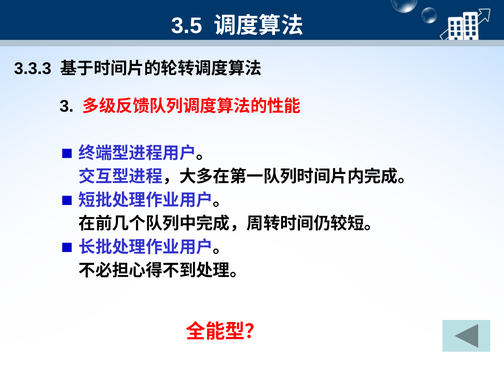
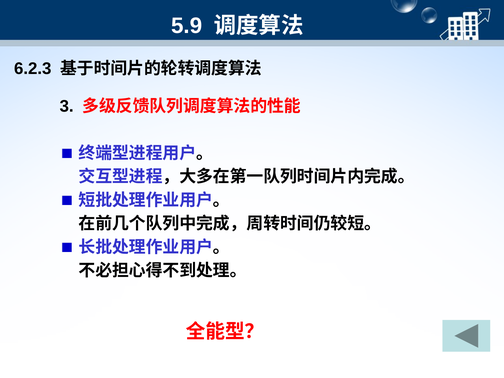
3.5: 3.5 -> 5.9
3.3.3: 3.3.3 -> 6.2.3
